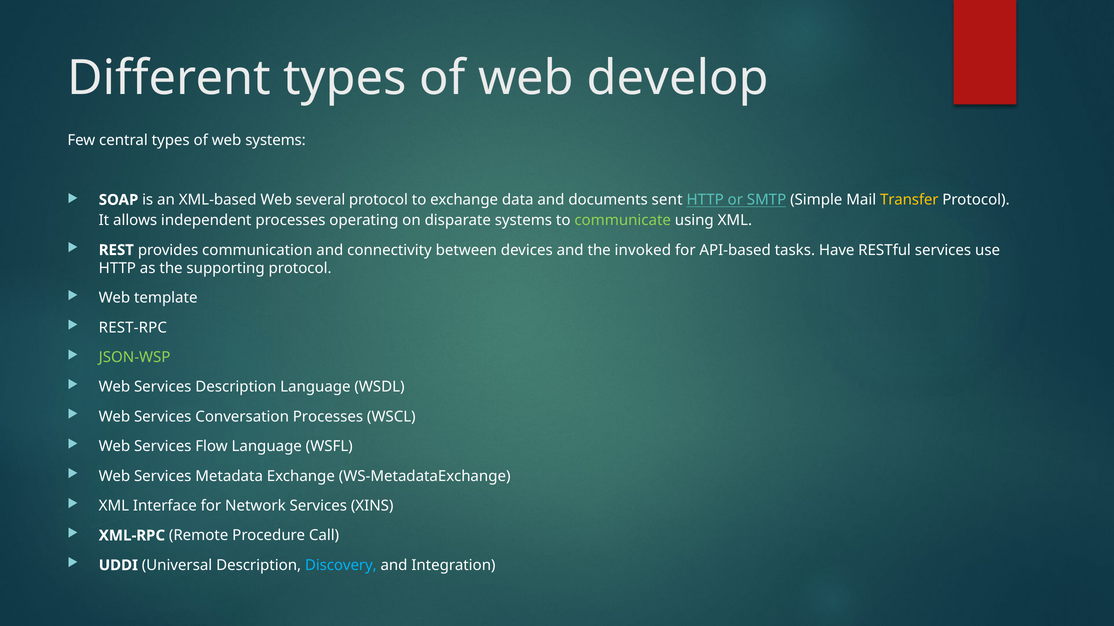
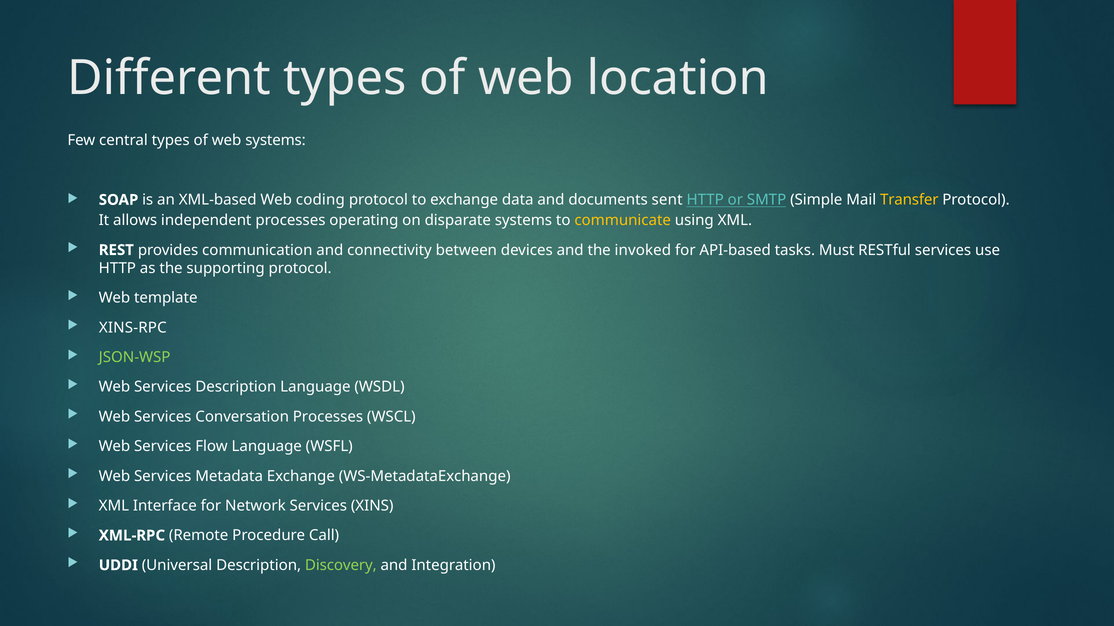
develop: develop -> location
several: several -> coding
communicate colour: light green -> yellow
Have: Have -> Must
REST-RPC: REST-RPC -> XINS-RPC
Discovery colour: light blue -> light green
